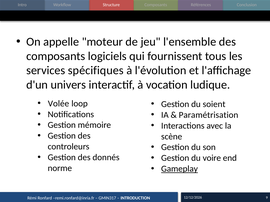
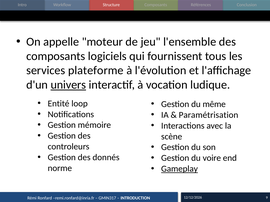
spécifiques: spécifiques -> plateforme
univers underline: none -> present
Volée: Volée -> Entité
soient: soient -> même
